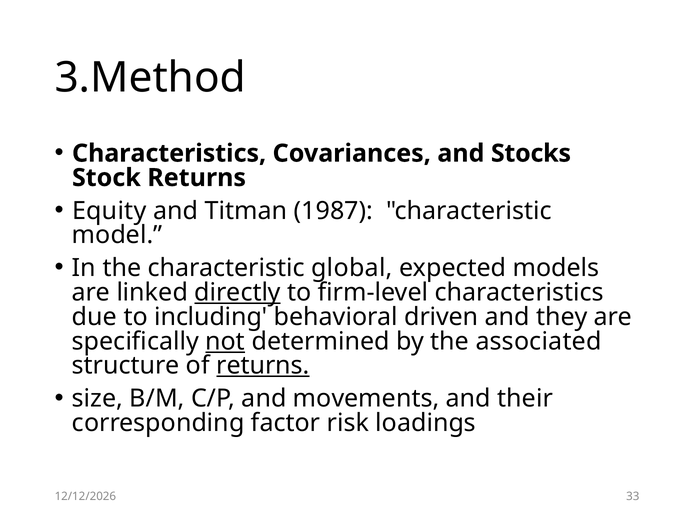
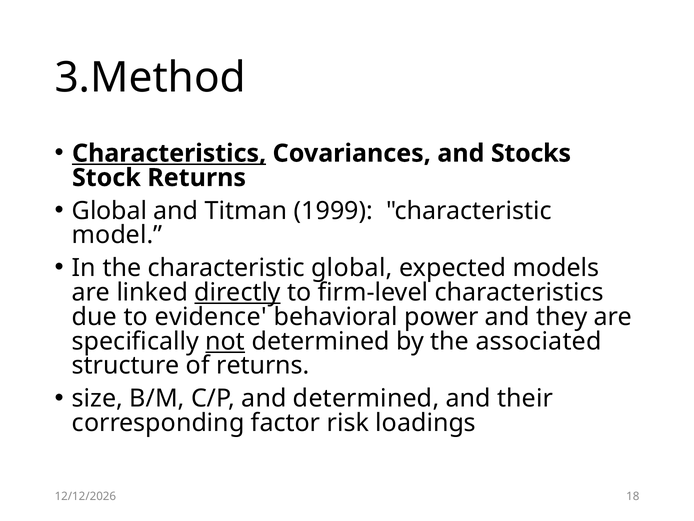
Characteristics at (169, 153) underline: none -> present
Equity at (109, 211): Equity -> Global
1987: 1987 -> 1999
including: including -> evidence
driven: driven -> power
returns at (263, 365) underline: present -> none
and movements: movements -> determined
33: 33 -> 18
